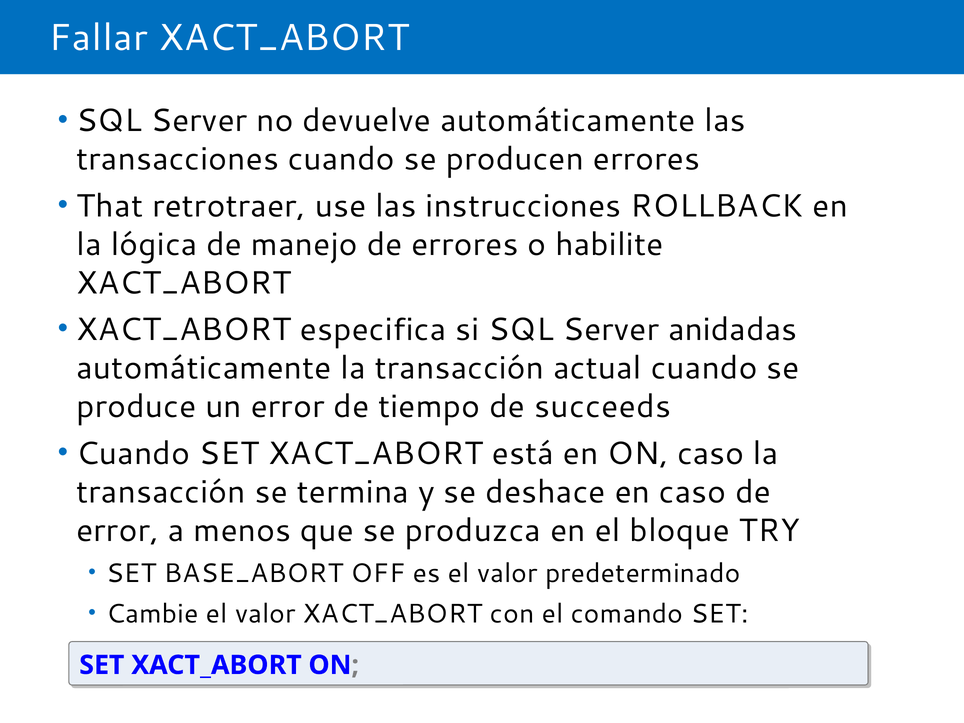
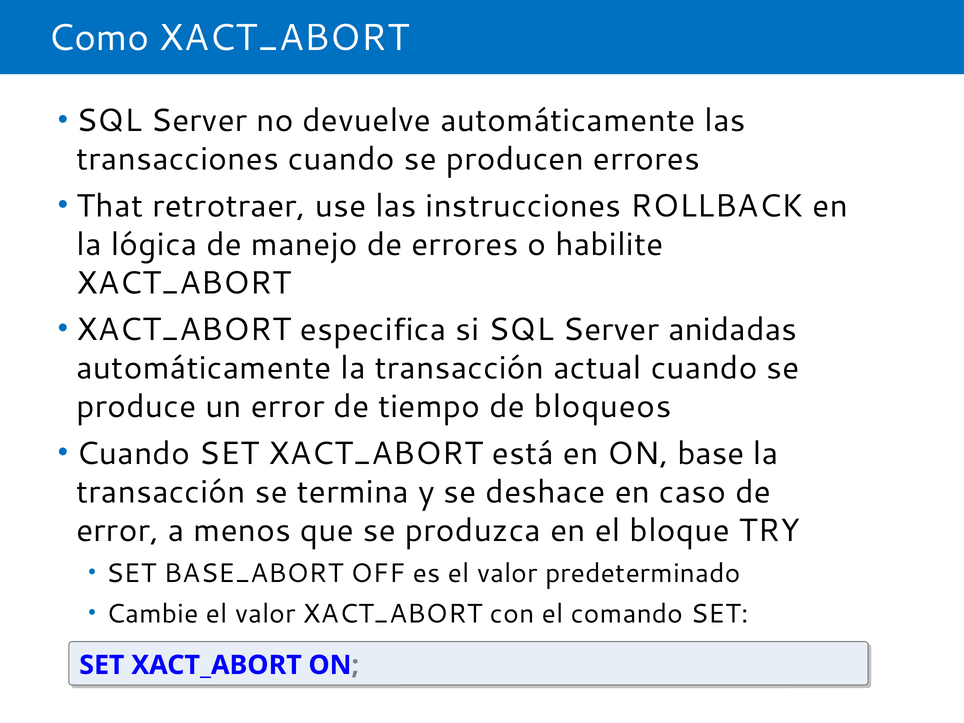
Fallar: Fallar -> Como
succeeds: succeeds -> bloqueos
ON caso: caso -> base
